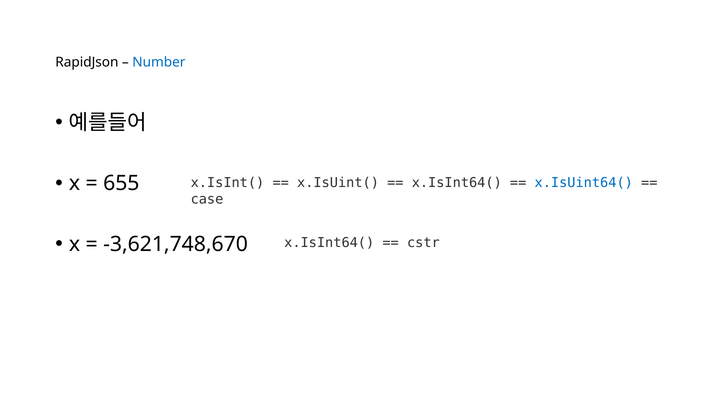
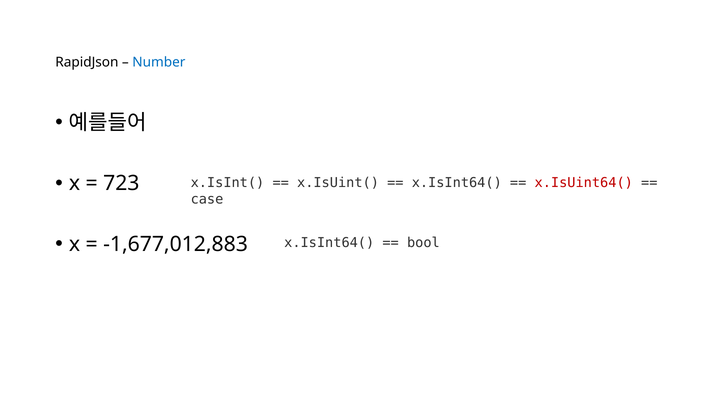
655: 655 -> 723
x.IsUint64( colour: blue -> red
-3,621,748,670: -3,621,748,670 -> -1,677,012,883
cstr: cstr -> bool
